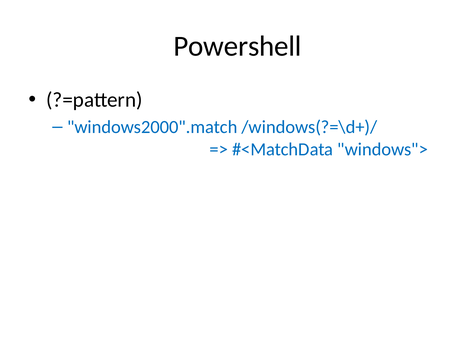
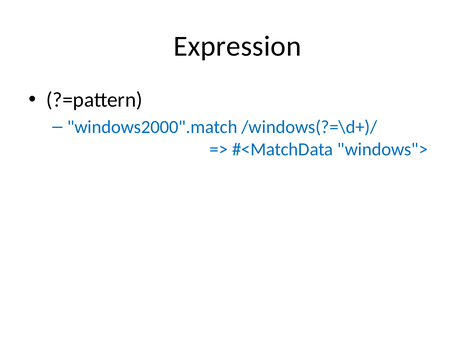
Powershell: Powershell -> Expression
